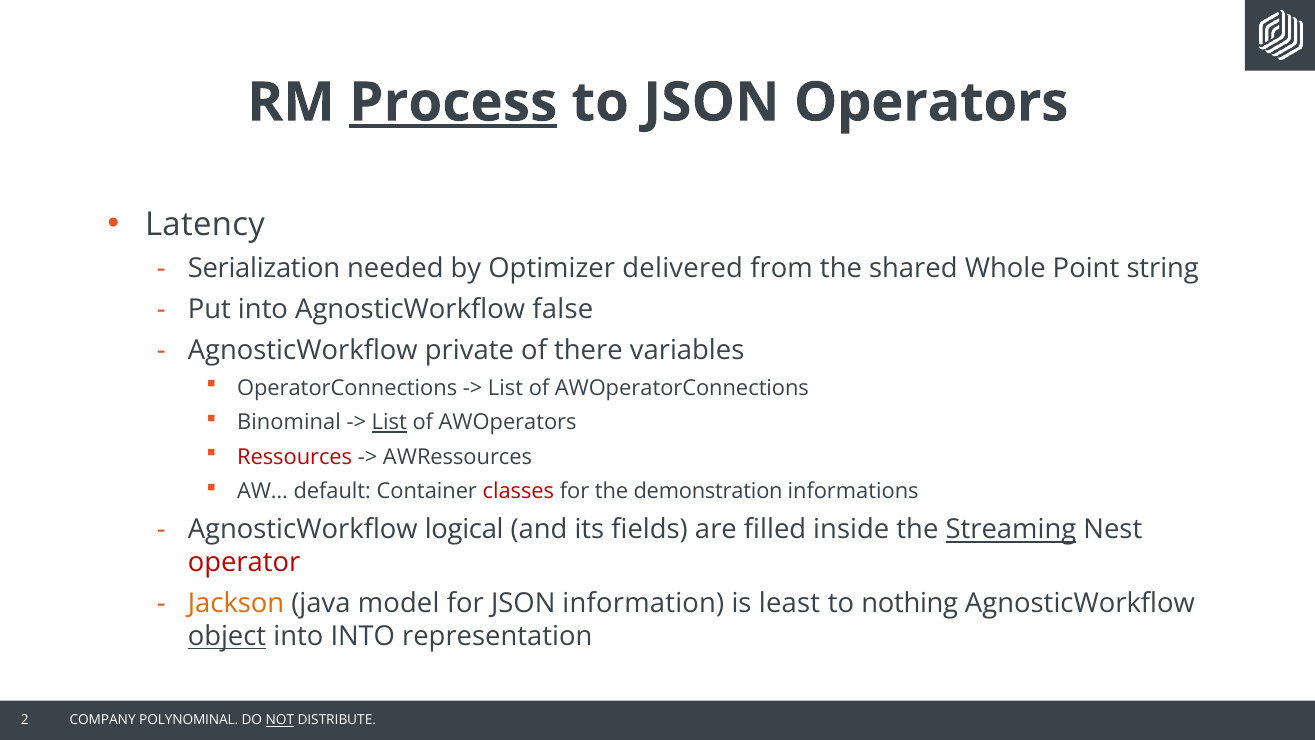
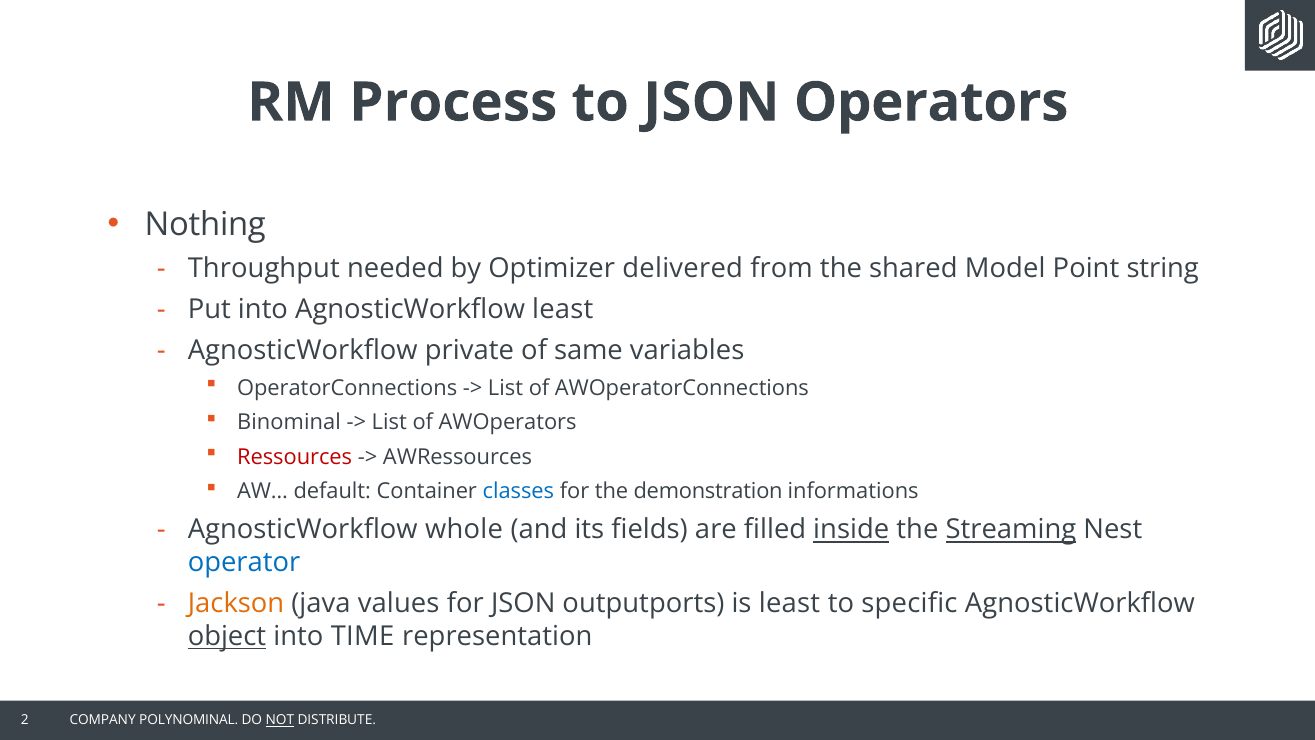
Process underline: present -> none
Latency: Latency -> Nothing
Serialization: Serialization -> Throughput
Whole: Whole -> Model
AgnosticWorkflow false: false -> least
there: there -> same
List at (389, 422) underline: present -> none
classes colour: red -> blue
logical: logical -> whole
inside underline: none -> present
operator colour: red -> blue
model: model -> values
information: information -> outputports
nothing: nothing -> specific
into INTO: INTO -> TIME
